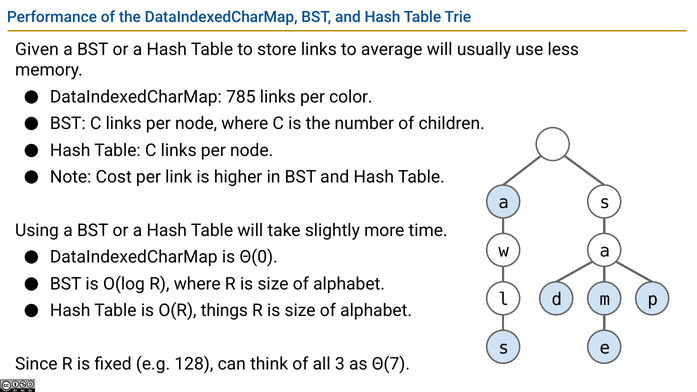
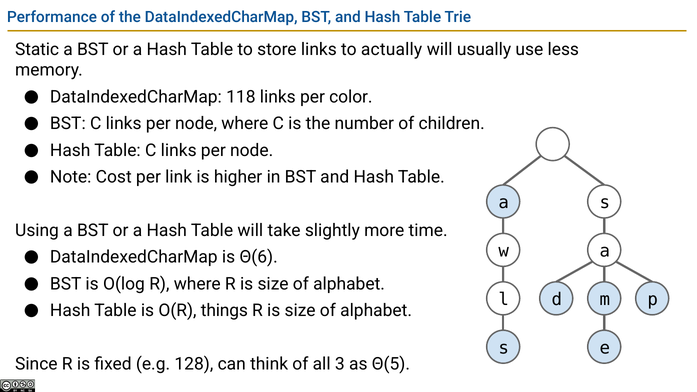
Given: Given -> Static
average: average -> actually
785: 785 -> 118
Θ(0: Θ(0 -> Θ(6
Θ(7: Θ(7 -> Θ(5
